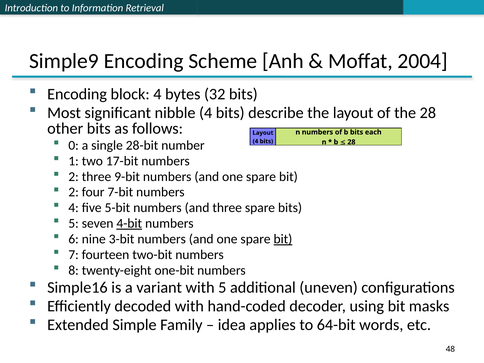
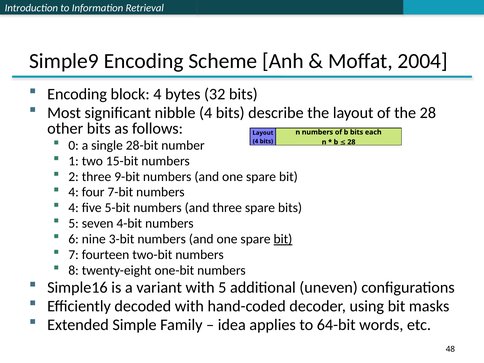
17-bit: 17-bit -> 15-bit
2 at (74, 192): 2 -> 4
4-bit underline: present -> none
